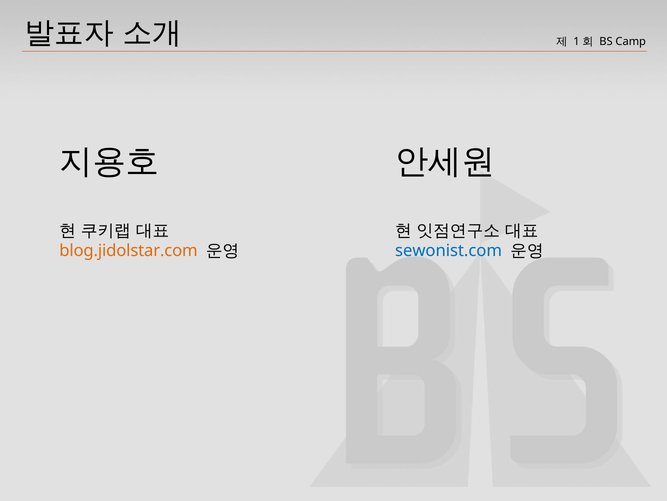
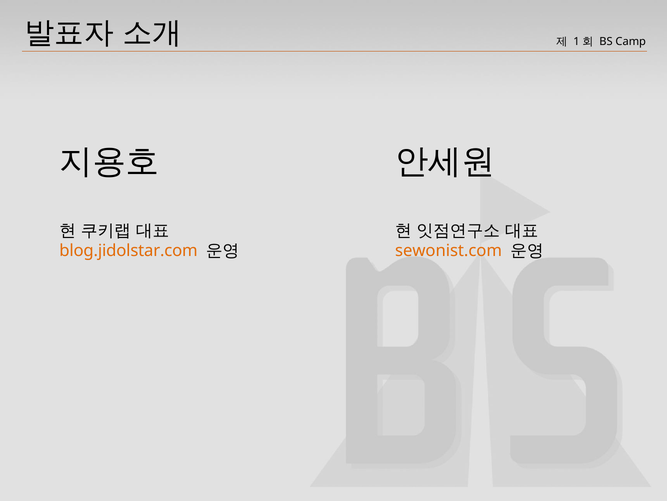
sewonist.com colour: blue -> orange
